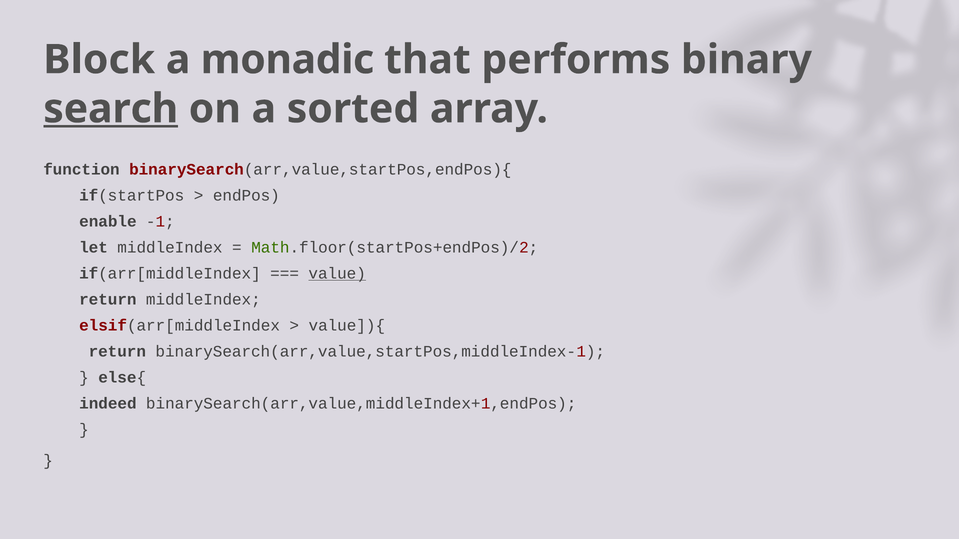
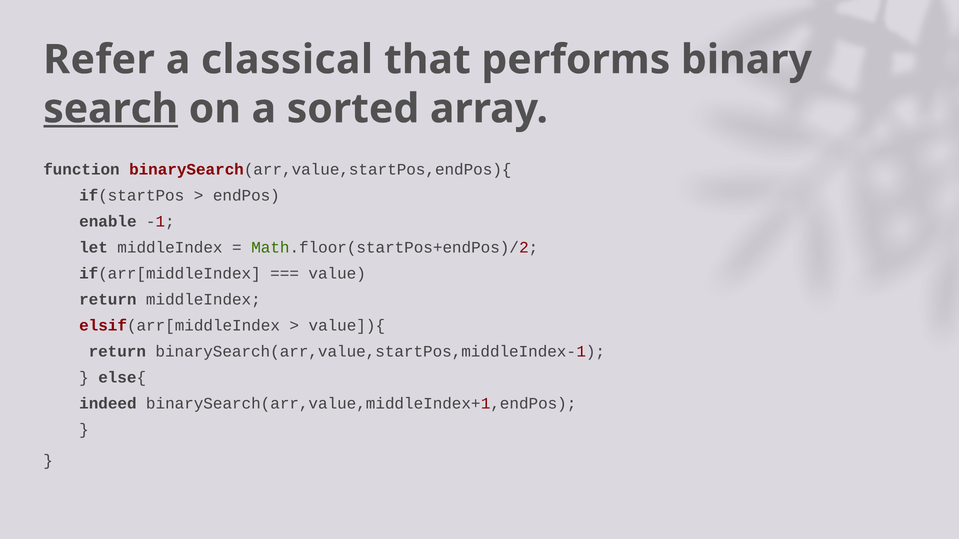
Block: Block -> Refer
monadic: monadic -> classical
value underline: present -> none
